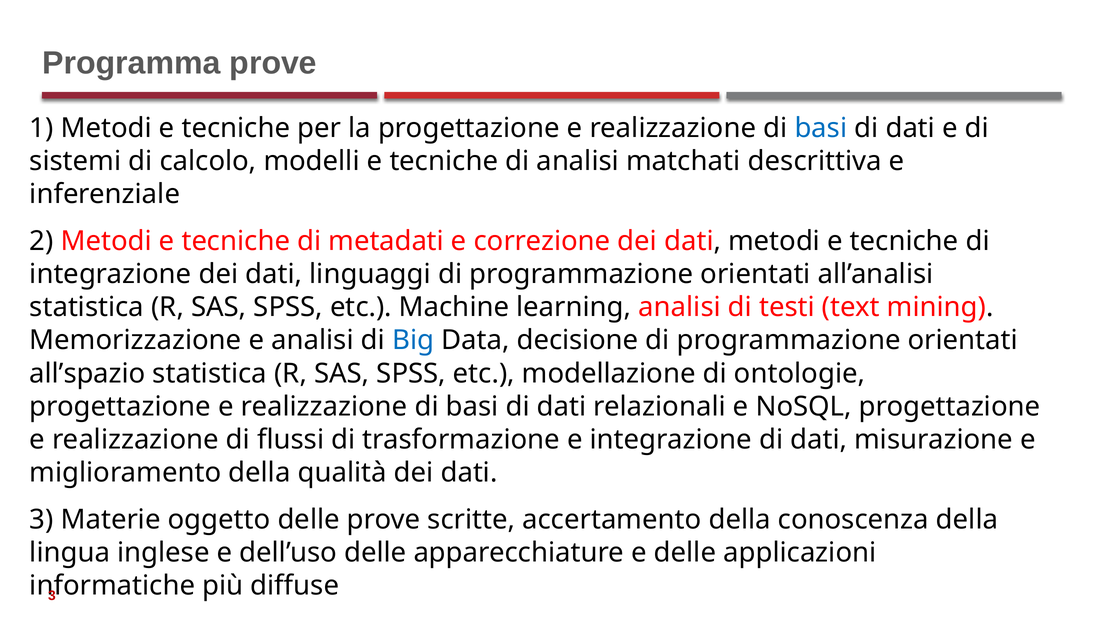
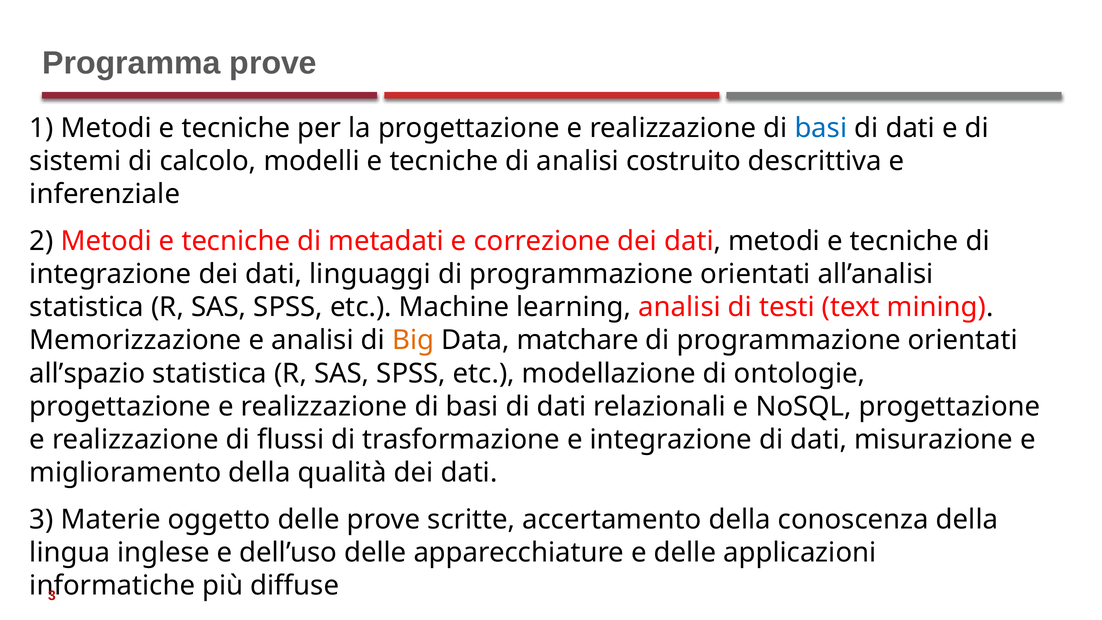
matchati: matchati -> costruito
Big colour: blue -> orange
decisione: decisione -> matchare
